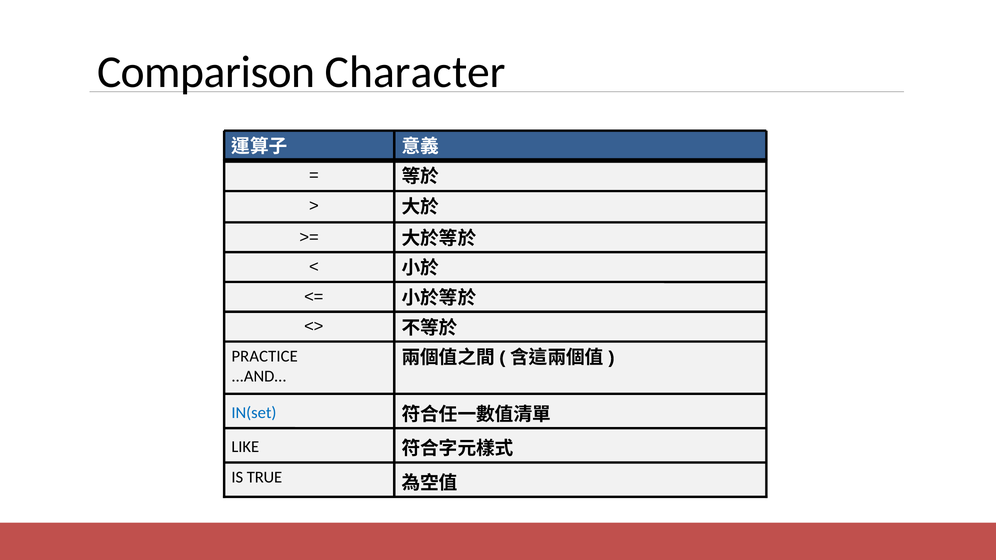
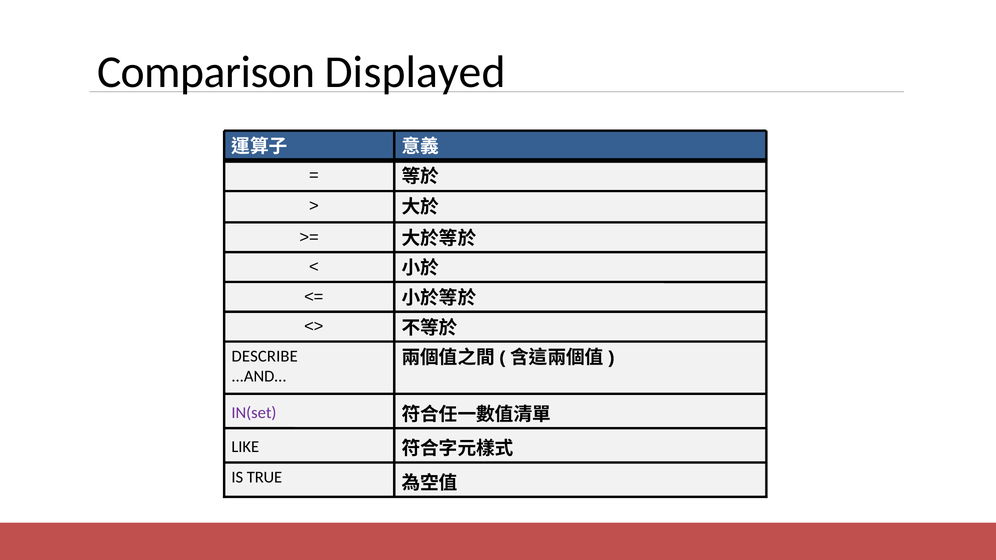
Character: Character -> Displayed
PRACTICE: PRACTICE -> DESCRIBE
IN(set colour: blue -> purple
